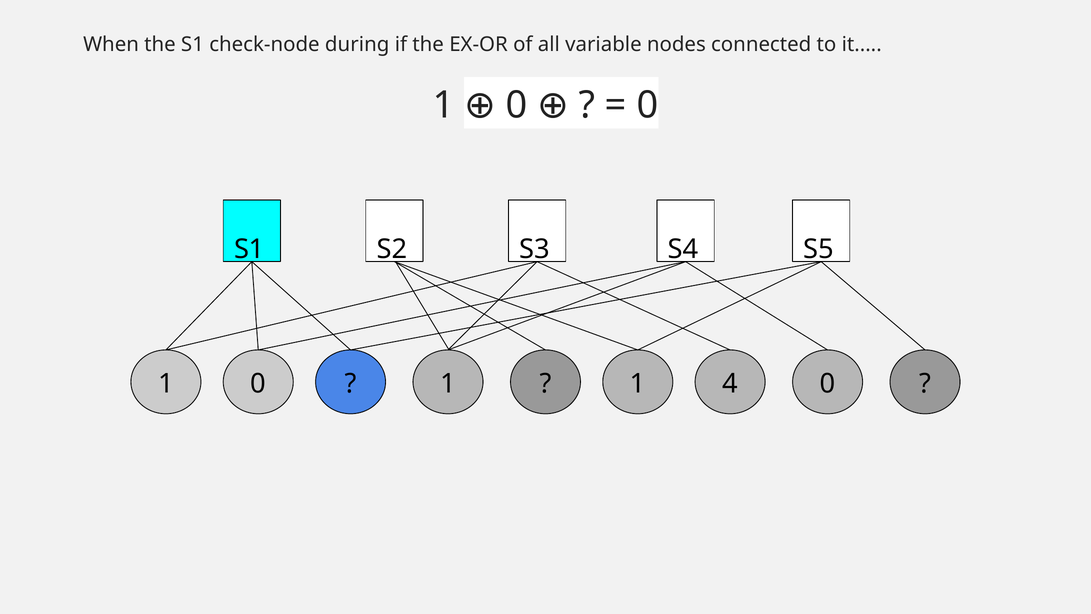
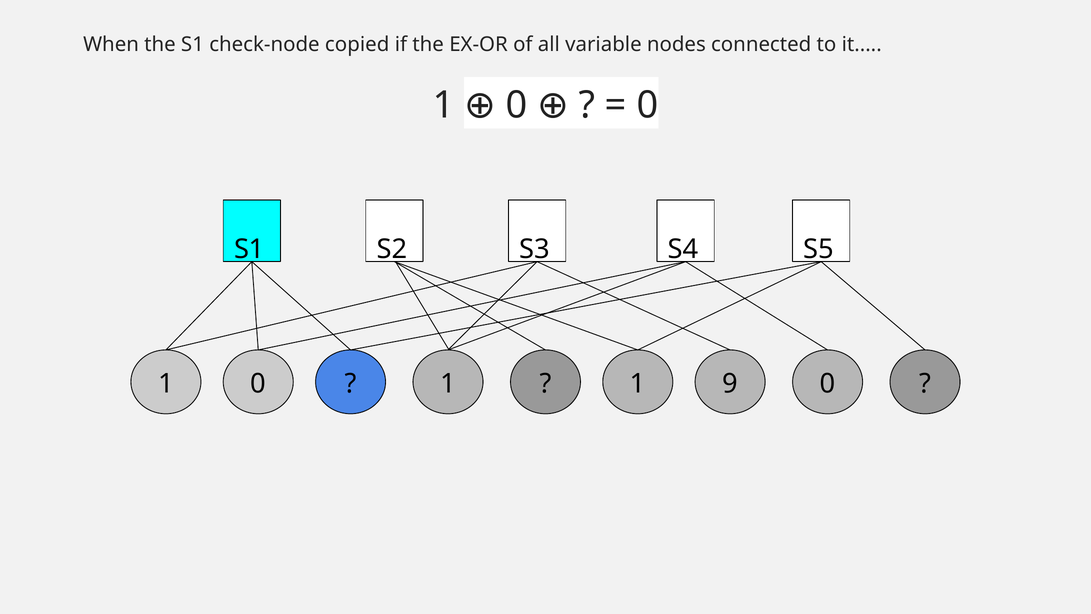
during: during -> copied
4: 4 -> 9
